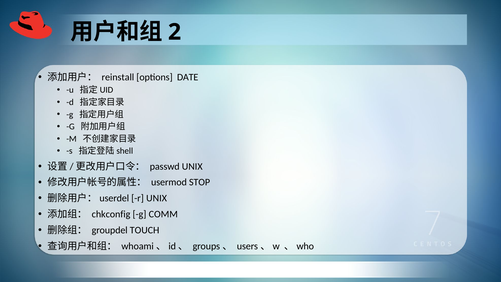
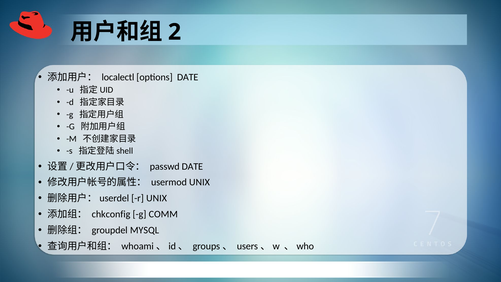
reinstall: reinstall -> localectl
passwd UNIX: UNIX -> DATE
usermod STOP: STOP -> UNIX
TOUCH: TOUCH -> MYSQL
